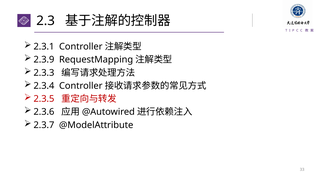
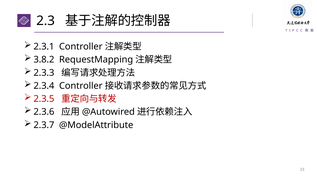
2.3.9: 2.3.9 -> 3.8.2
